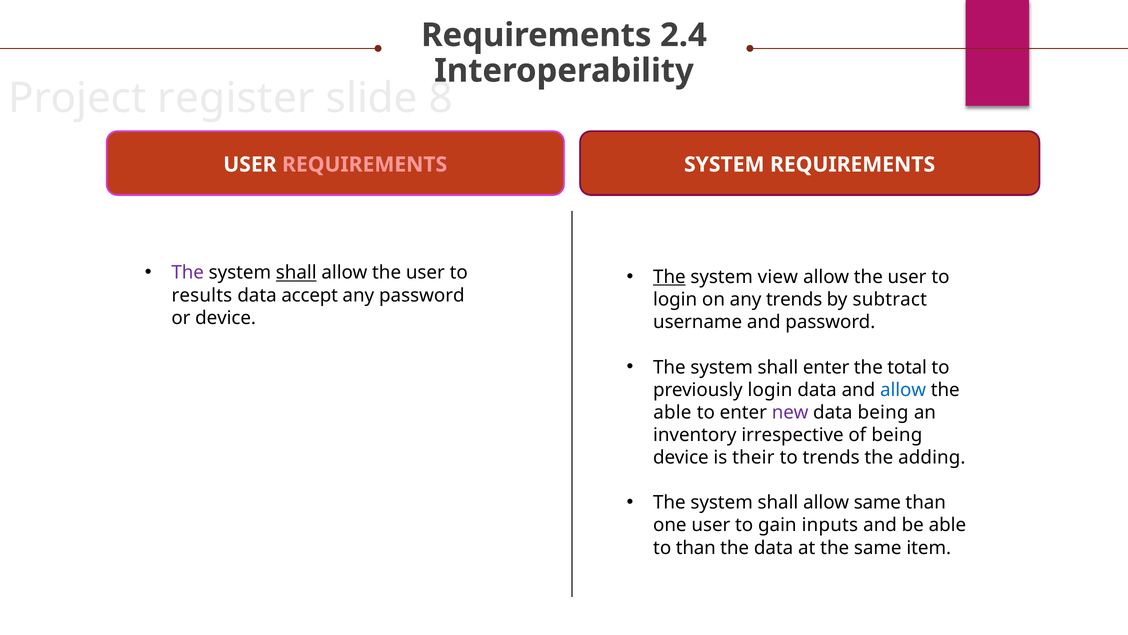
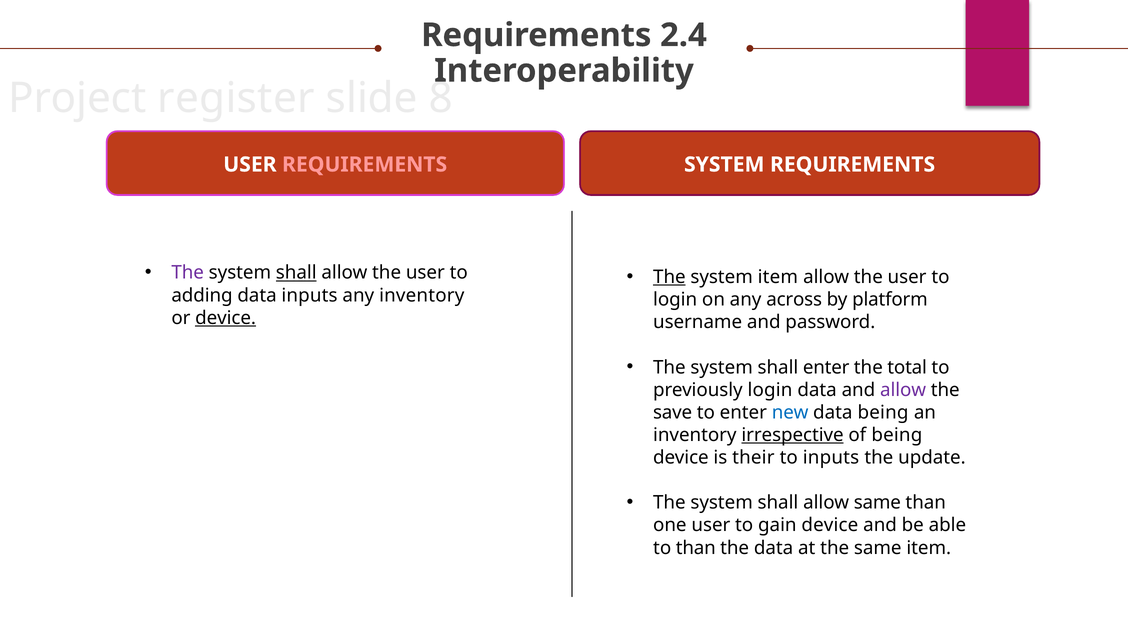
system view: view -> item
results: results -> adding
data accept: accept -> inputs
any password: password -> inventory
any trends: trends -> across
subtract: subtract -> platform
device at (226, 318) underline: none -> present
allow at (903, 390) colour: blue -> purple
able at (672, 412): able -> save
new colour: purple -> blue
irrespective underline: none -> present
to trends: trends -> inputs
adding: adding -> update
gain inputs: inputs -> device
